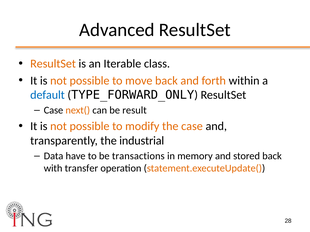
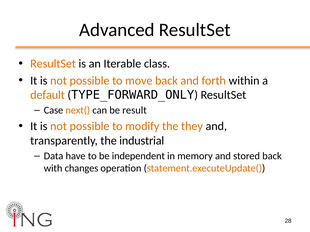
default colour: blue -> orange
the case: case -> they
transactions: transactions -> independent
transfer: transfer -> changes
